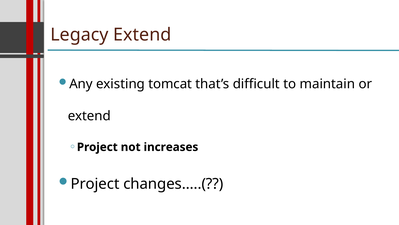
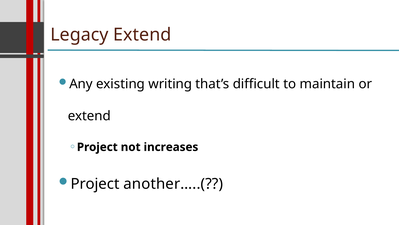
tomcat: tomcat -> writing
changes…..(: changes…..( -> another…..(
